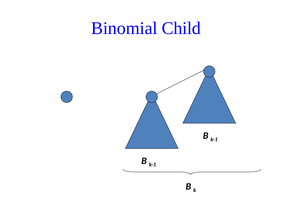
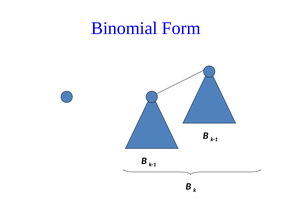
Child: Child -> Form
